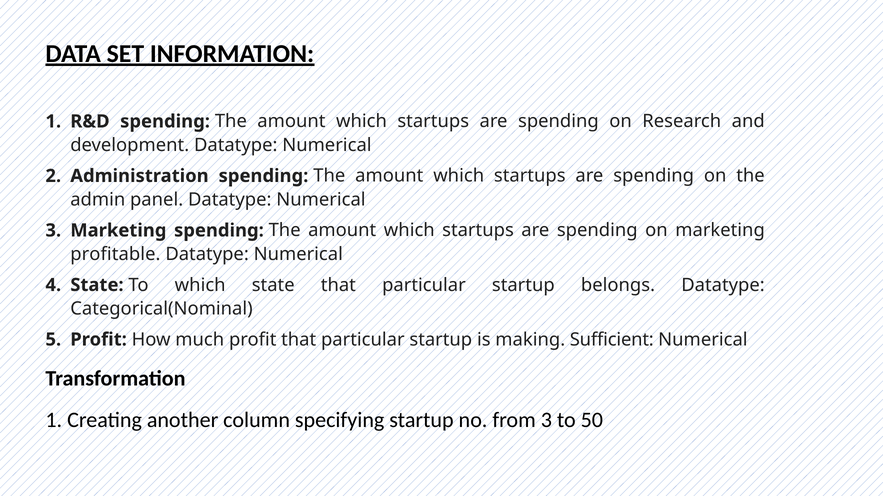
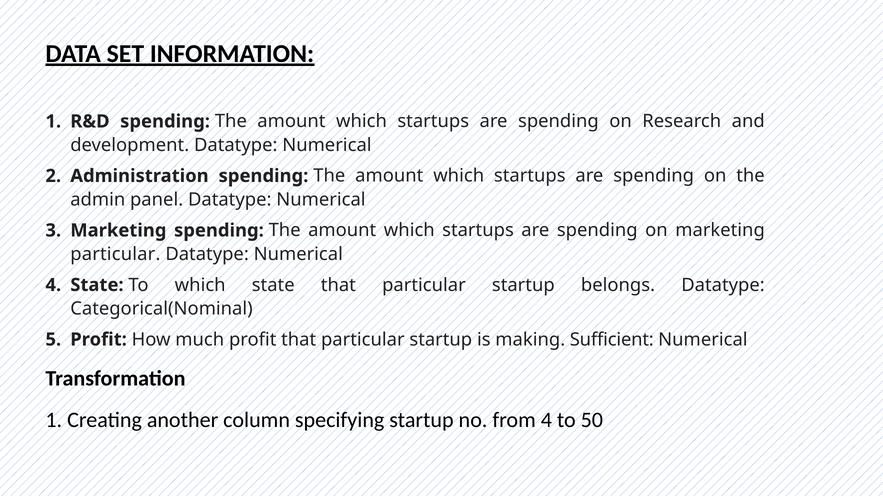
profitable at (115, 254): profitable -> particular
from 3: 3 -> 4
